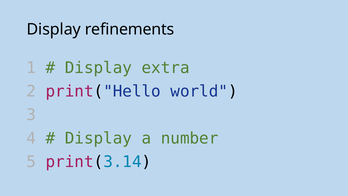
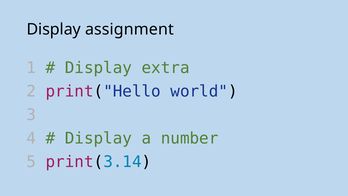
refinements: refinements -> assignment
